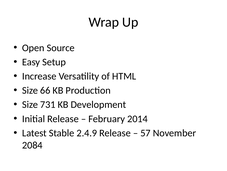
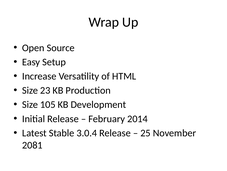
66: 66 -> 23
731: 731 -> 105
2.4.9: 2.4.9 -> 3.0.4
57: 57 -> 25
2084: 2084 -> 2081
